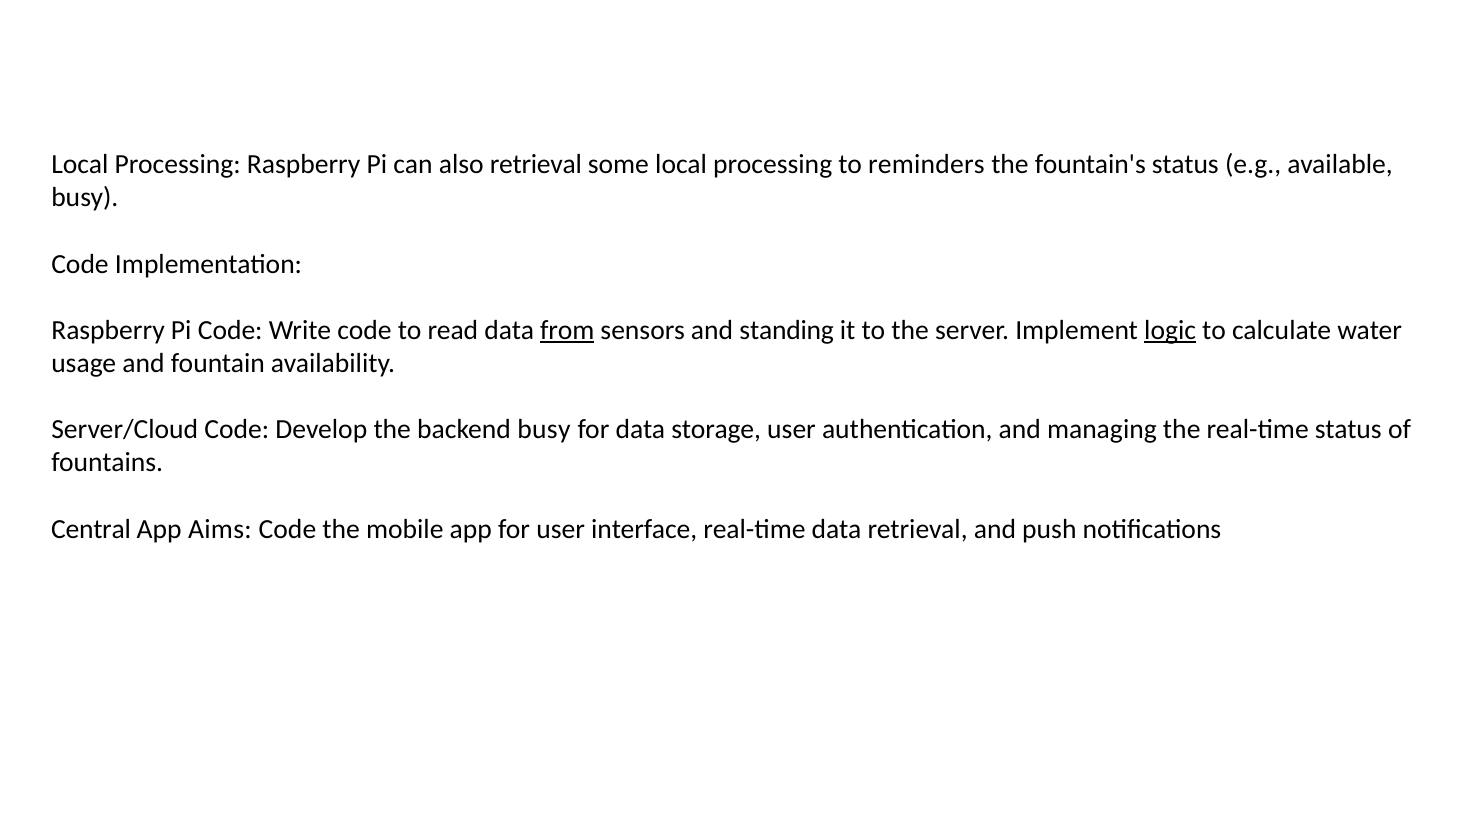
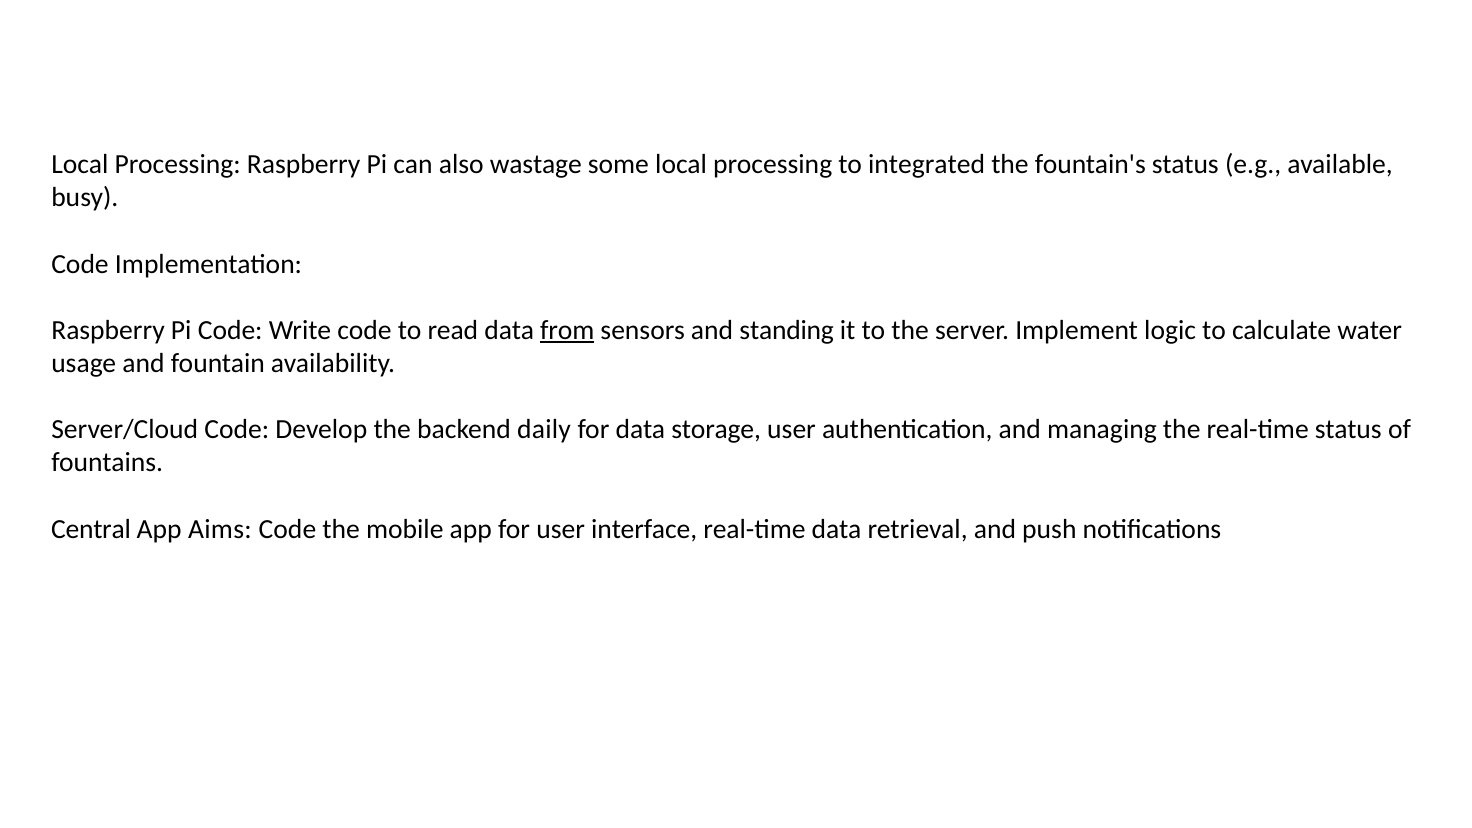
also retrieval: retrieval -> wastage
reminders: reminders -> integrated
logic underline: present -> none
backend busy: busy -> daily
